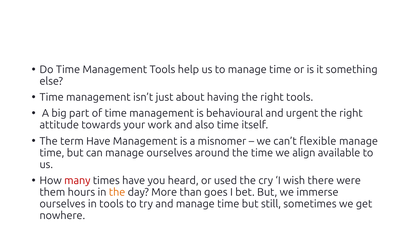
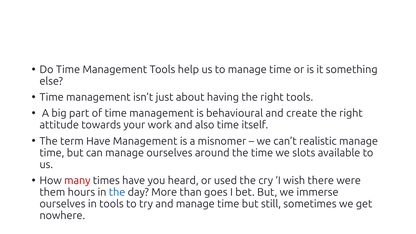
urgent: urgent -> create
flexible: flexible -> realistic
align: align -> slots
the at (117, 192) colour: orange -> blue
